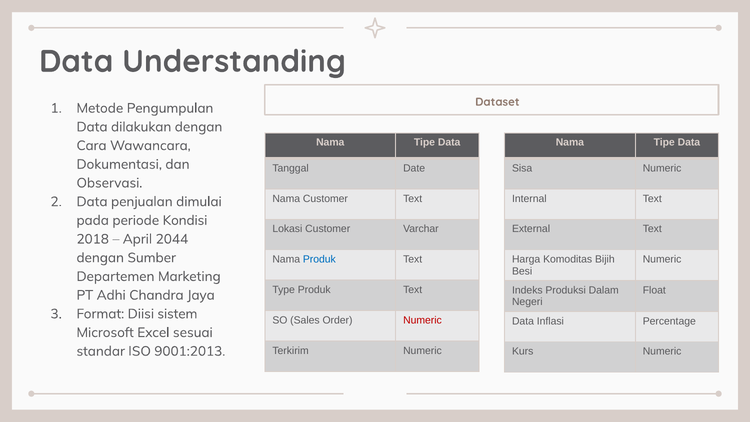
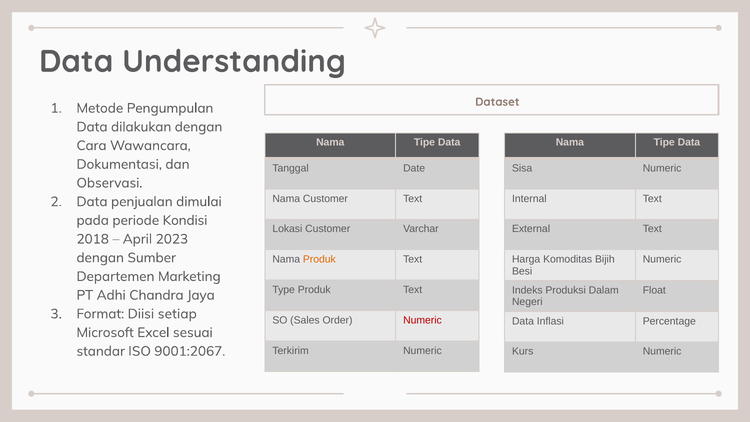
2044: 2044 -> 2023
Produk at (319, 259) colour: blue -> orange
sistem: sistem -> setiap
9001:2013: 9001:2013 -> 9001:2067
